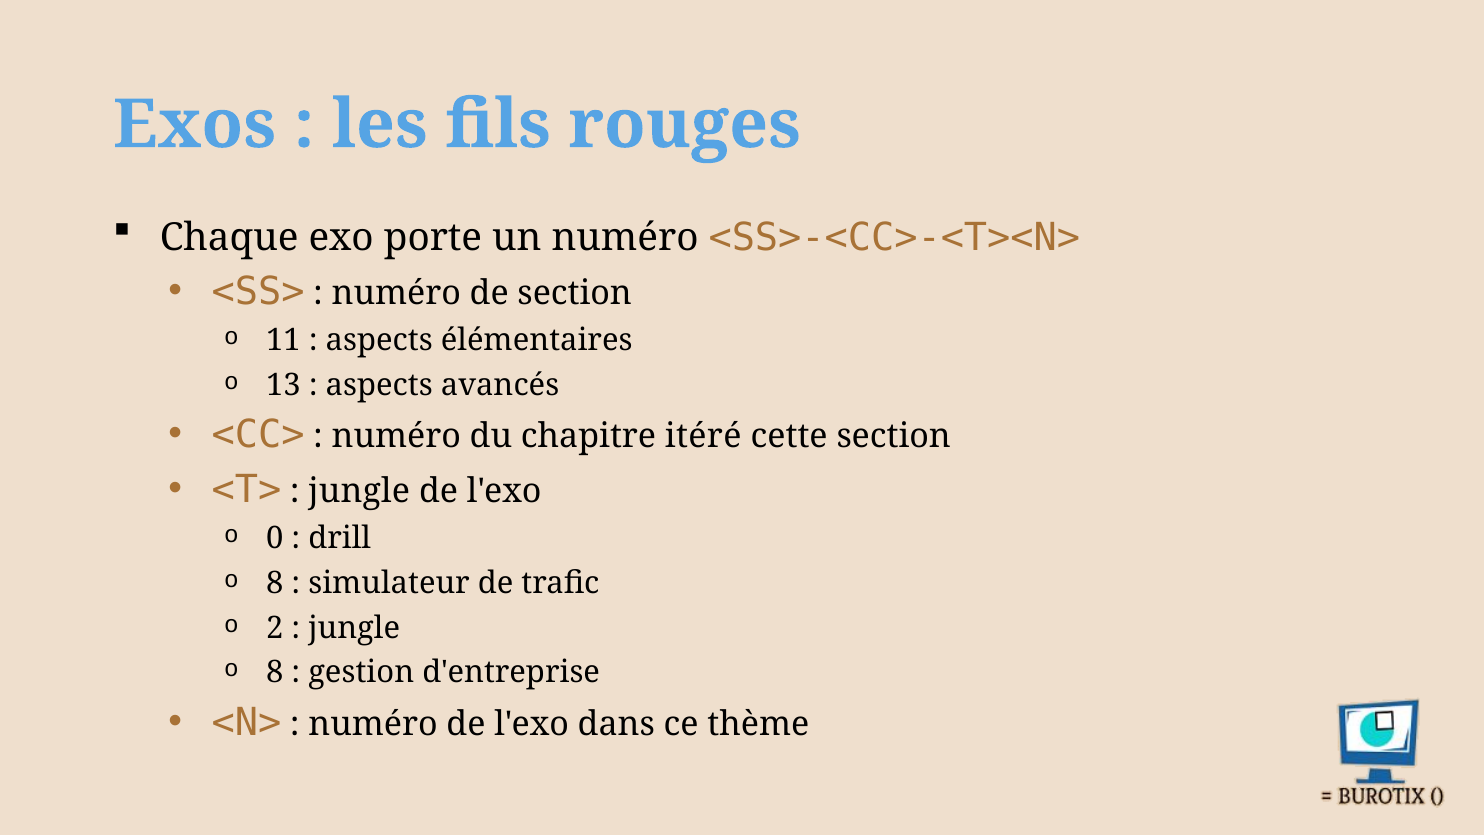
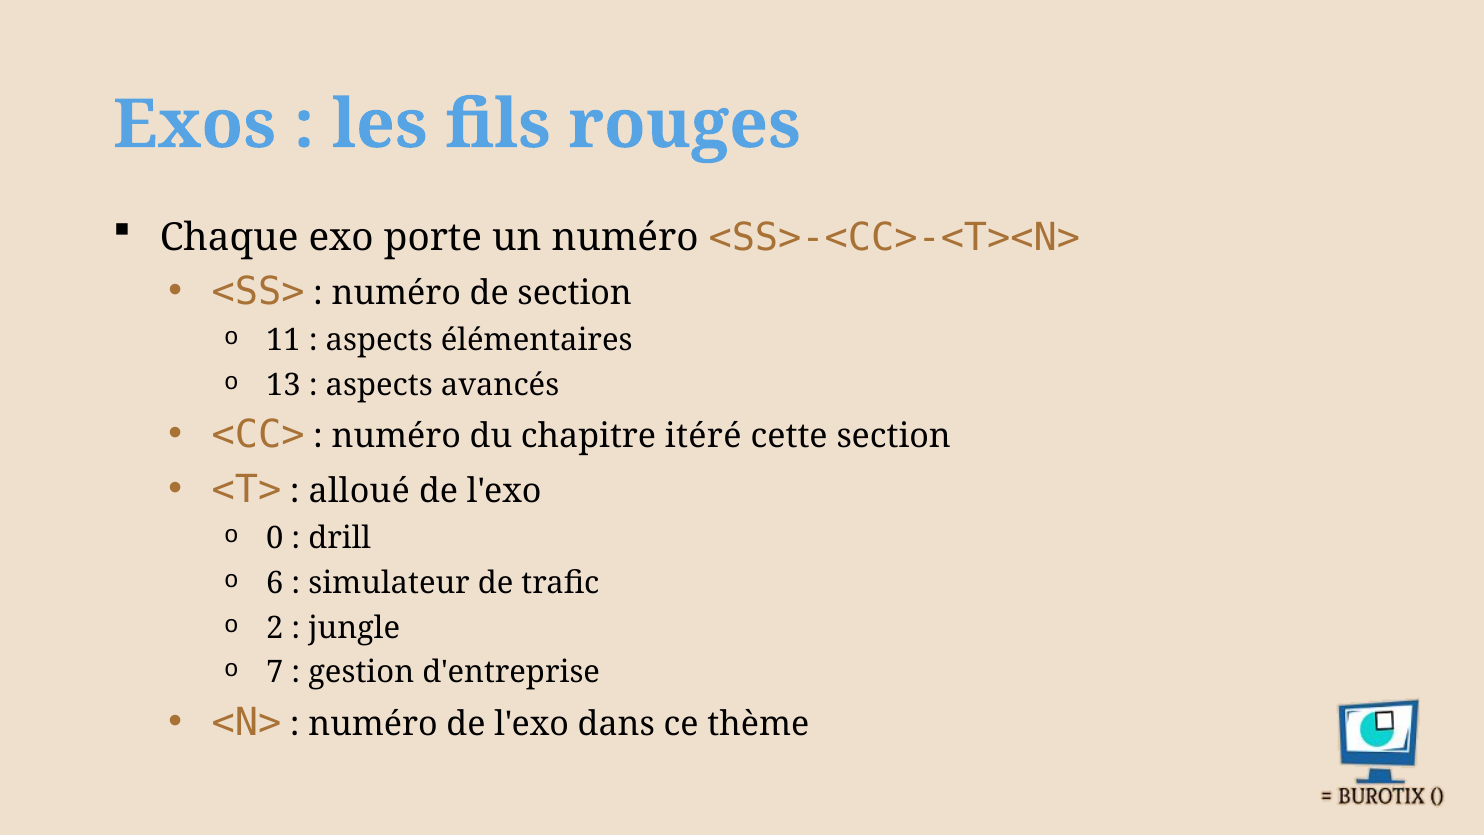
jungle at (359, 491): jungle -> alloué
8 at (275, 583): 8 -> 6
8 at (275, 672): 8 -> 7
